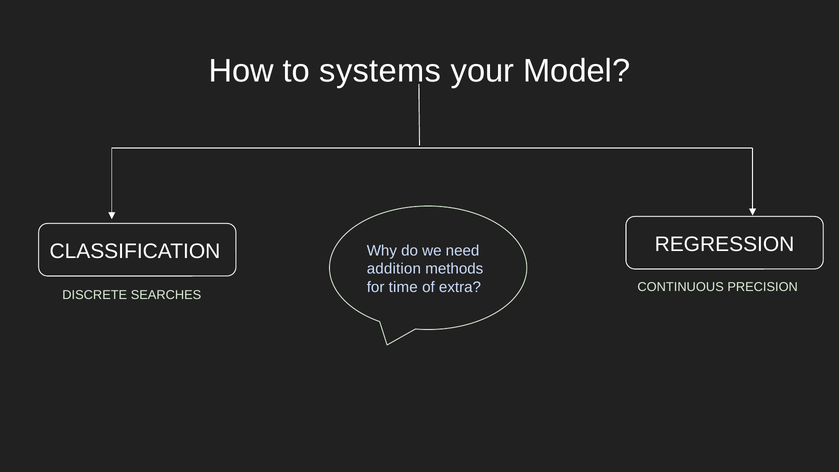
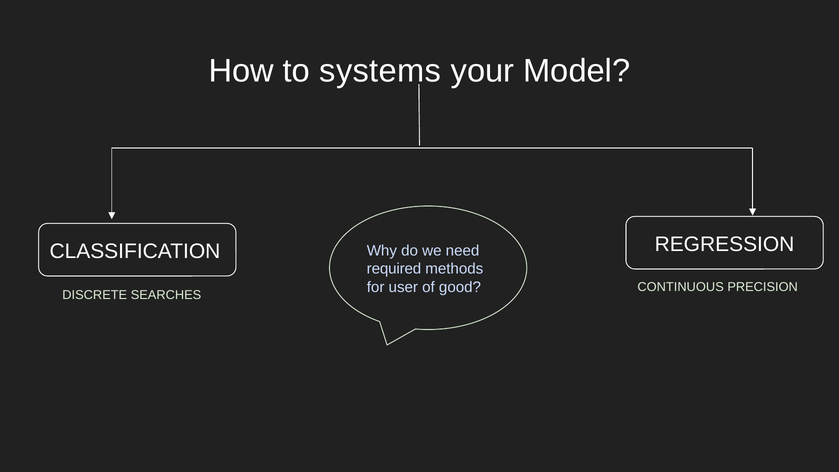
addition: addition -> required
time: time -> user
extra: extra -> good
